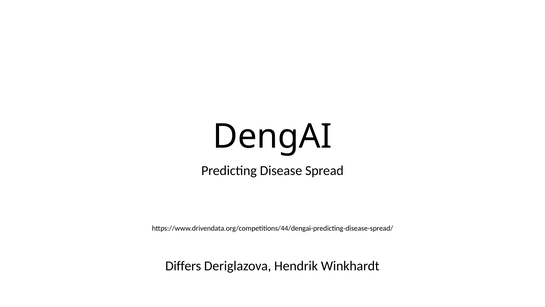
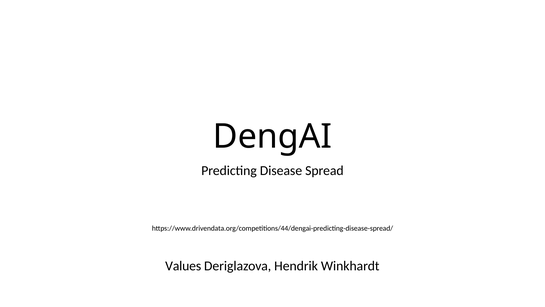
Differs: Differs -> Values
